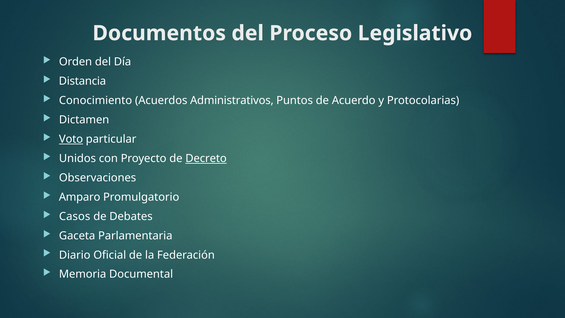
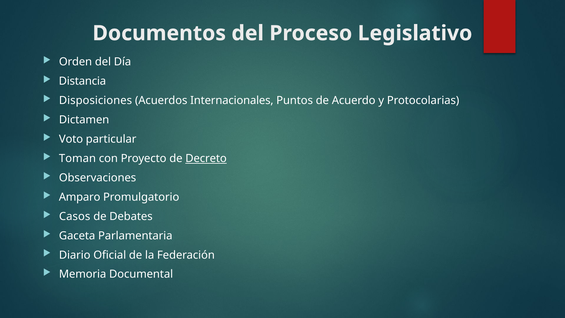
Conocimiento: Conocimiento -> Disposiciones
Administrativos: Administrativos -> Internacionales
Voto underline: present -> none
Unidos: Unidos -> Toman
